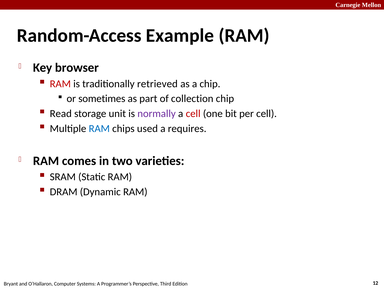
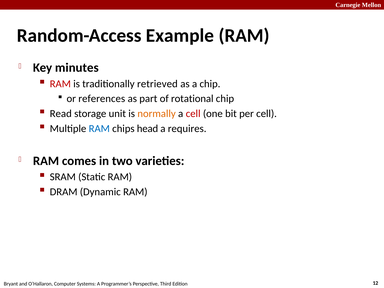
browser: browser -> minutes
sometimes: sometimes -> references
collection: collection -> rotational
normally colour: purple -> orange
used: used -> head
